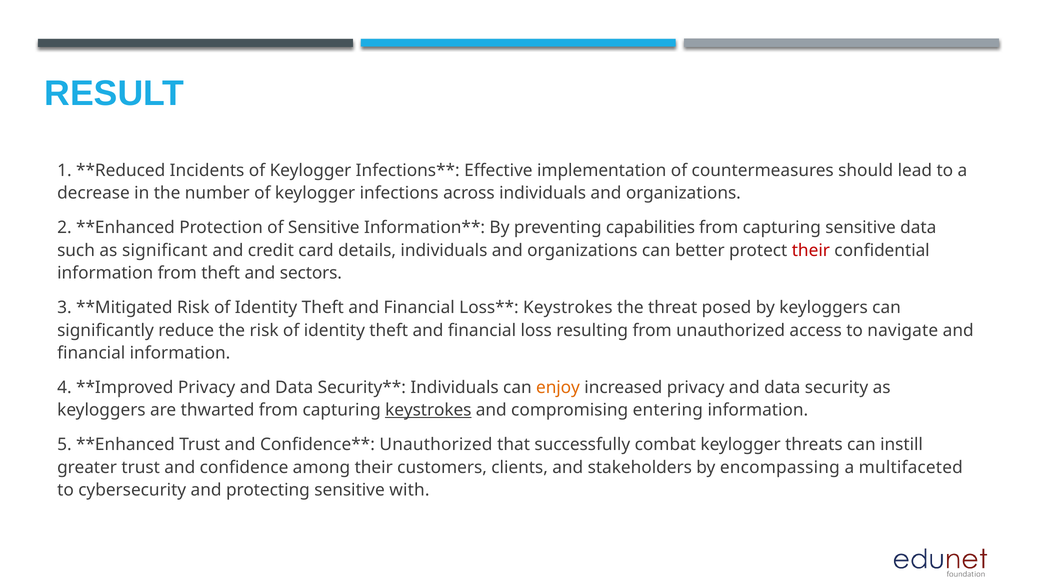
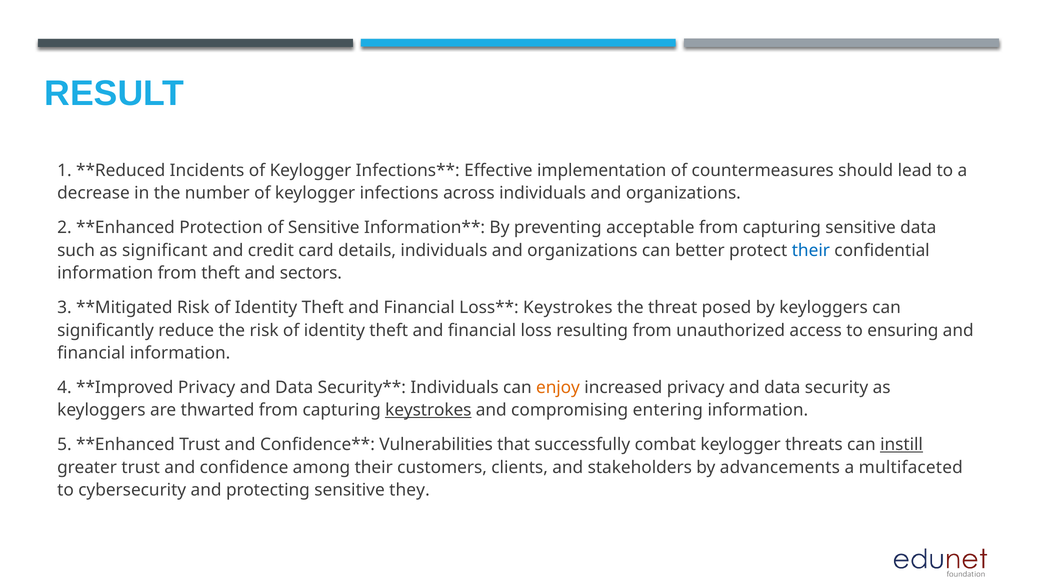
capabilities: capabilities -> acceptable
their at (811, 250) colour: red -> blue
navigate: navigate -> ensuring
Unauthorized at (436, 445): Unauthorized -> Vulnerabilities
instill underline: none -> present
encompassing: encompassing -> advancements
with: with -> they
